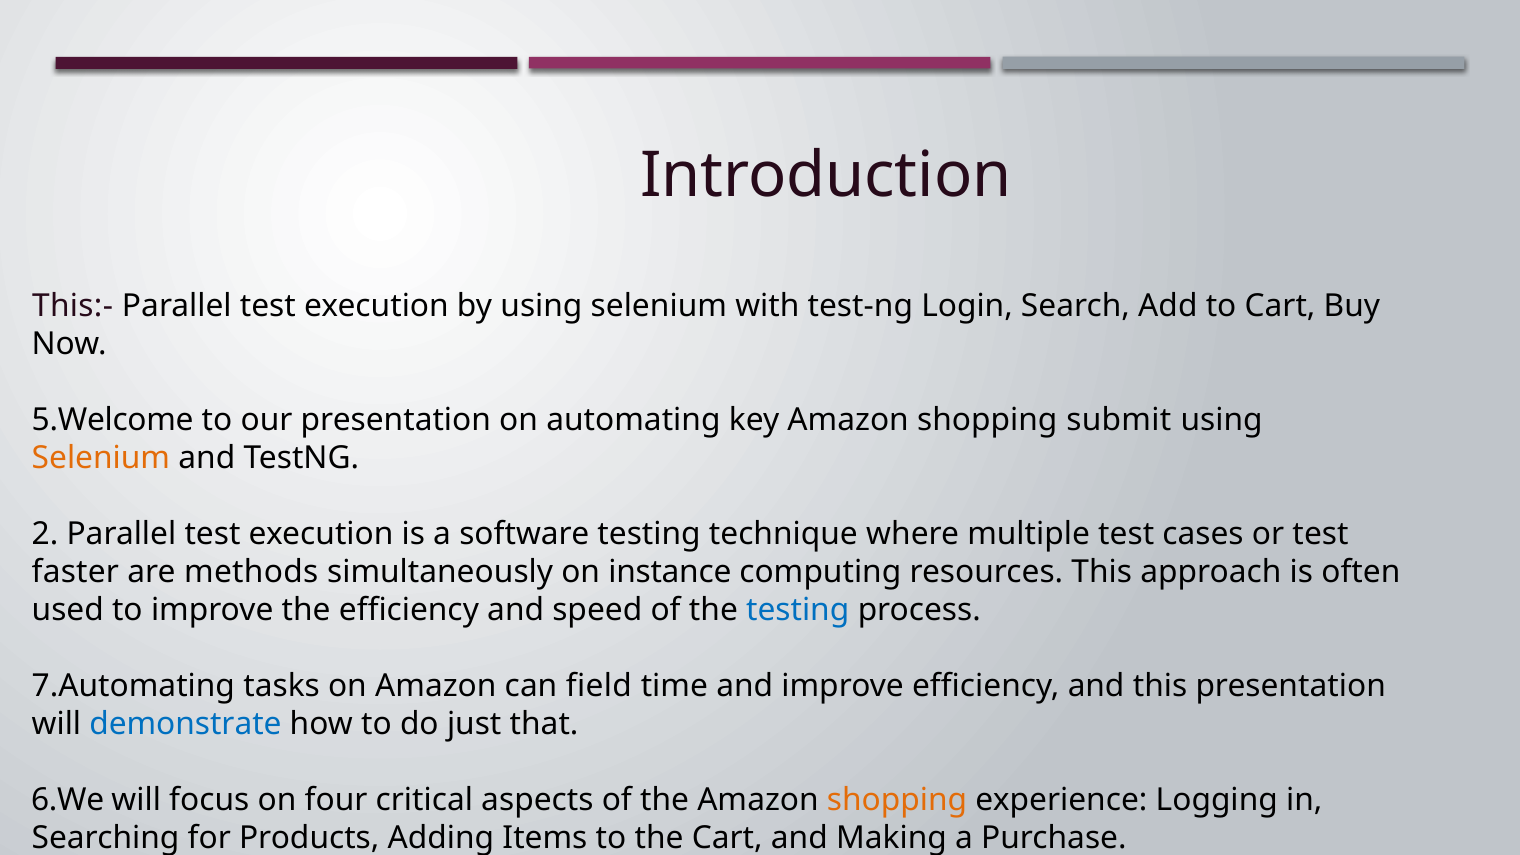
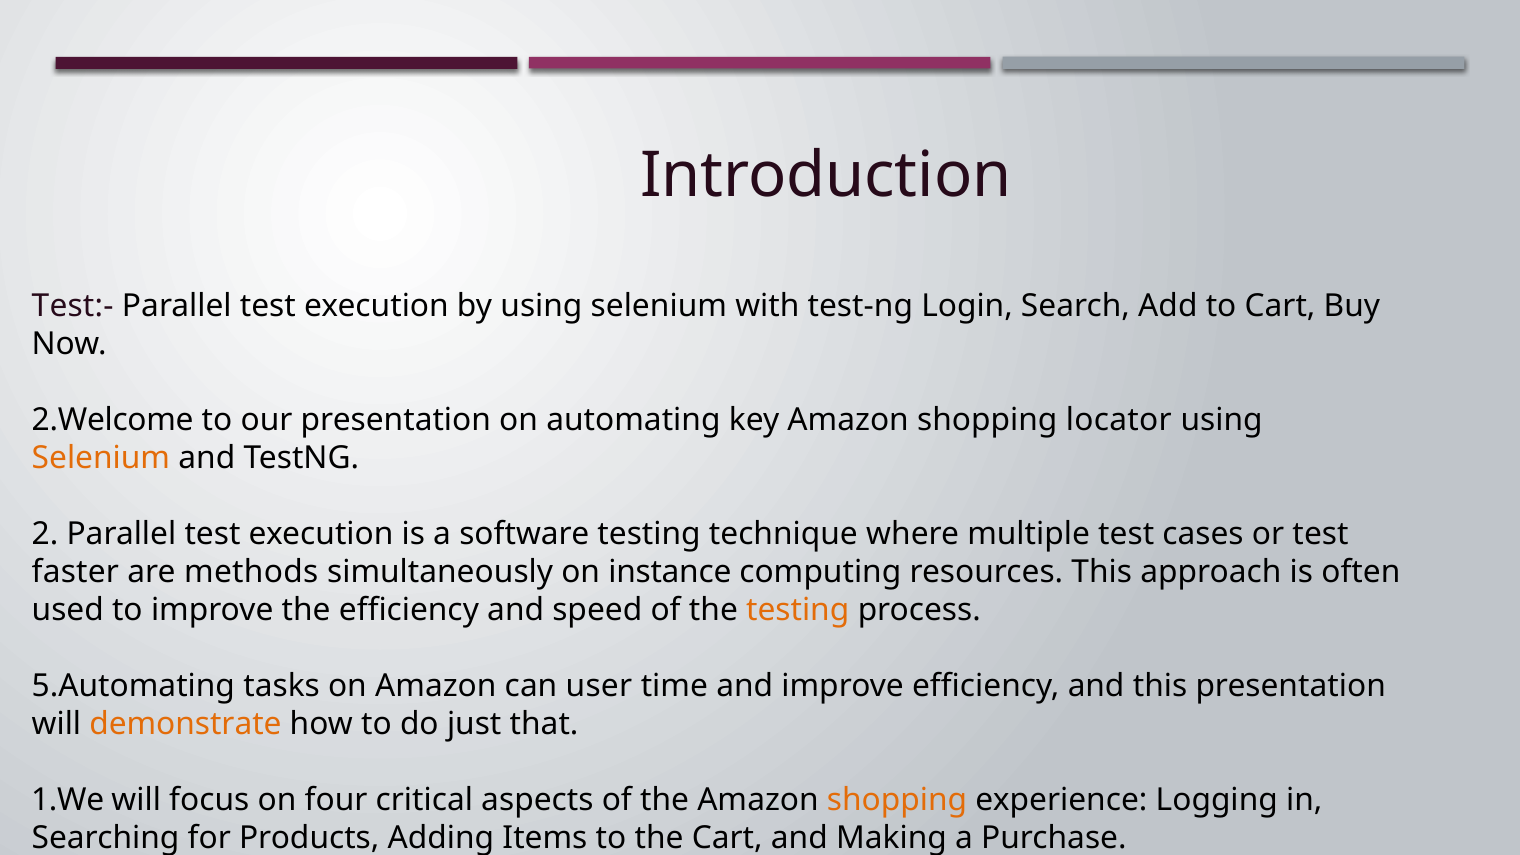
This:-: This:- -> Test:-
5.Welcome: 5.Welcome -> 2.Welcome
submit: submit -> locator
testing at (798, 610) colour: blue -> orange
7.Automating: 7.Automating -> 5.Automating
field: field -> user
demonstrate colour: blue -> orange
6.We: 6.We -> 1.We
